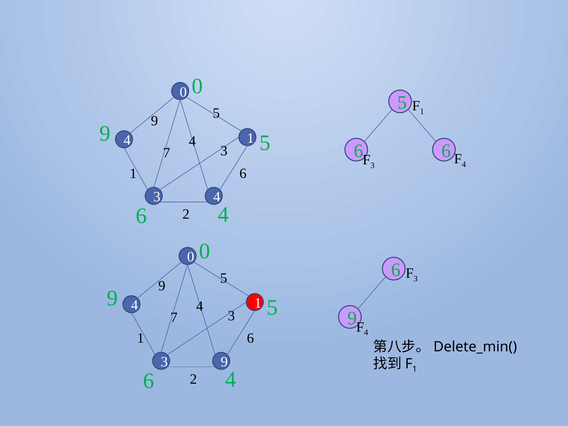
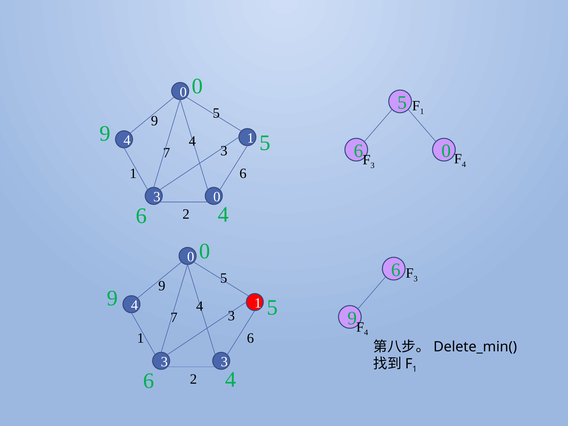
6 6: 6 -> 0
3 4: 4 -> 0
3 9: 9 -> 3
